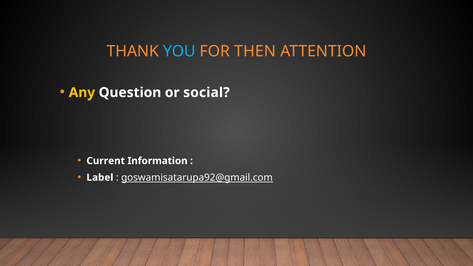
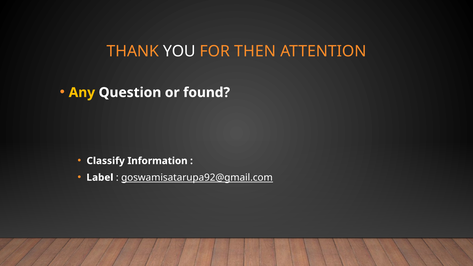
YOU colour: light blue -> white
social: social -> found
Current: Current -> Classify
